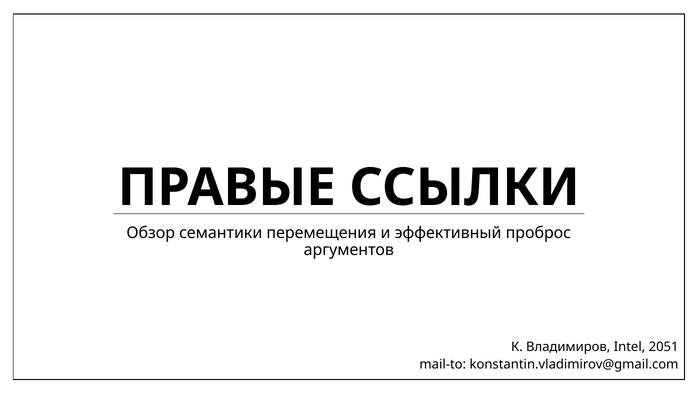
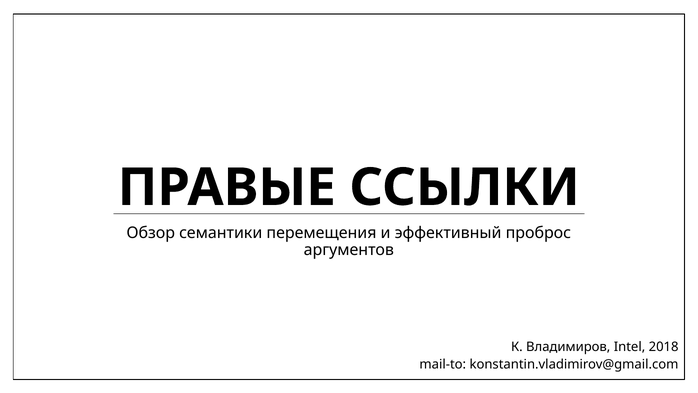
2051: 2051 -> 2018
